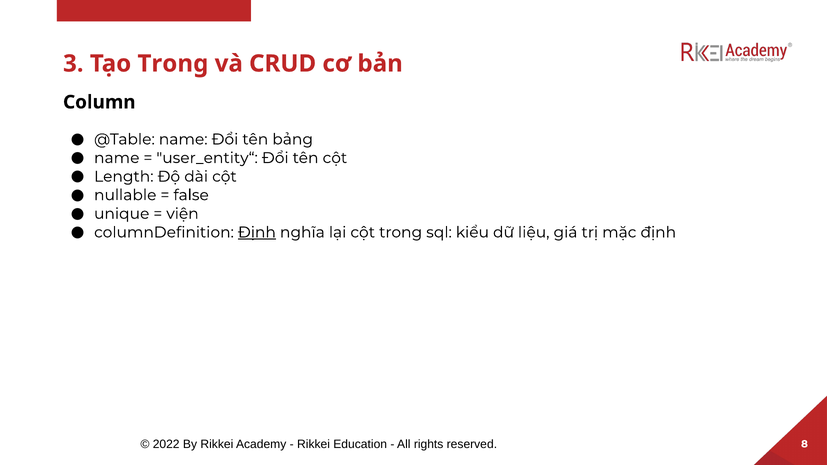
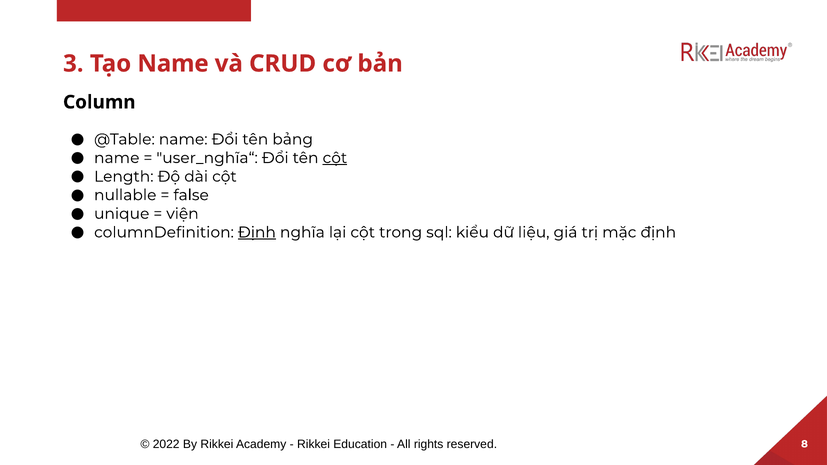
Tạo Trong: Trong -> Name
user_entity“: user_entity“ -> user_nghĩa“
cột at (335, 158) underline: none -> present
